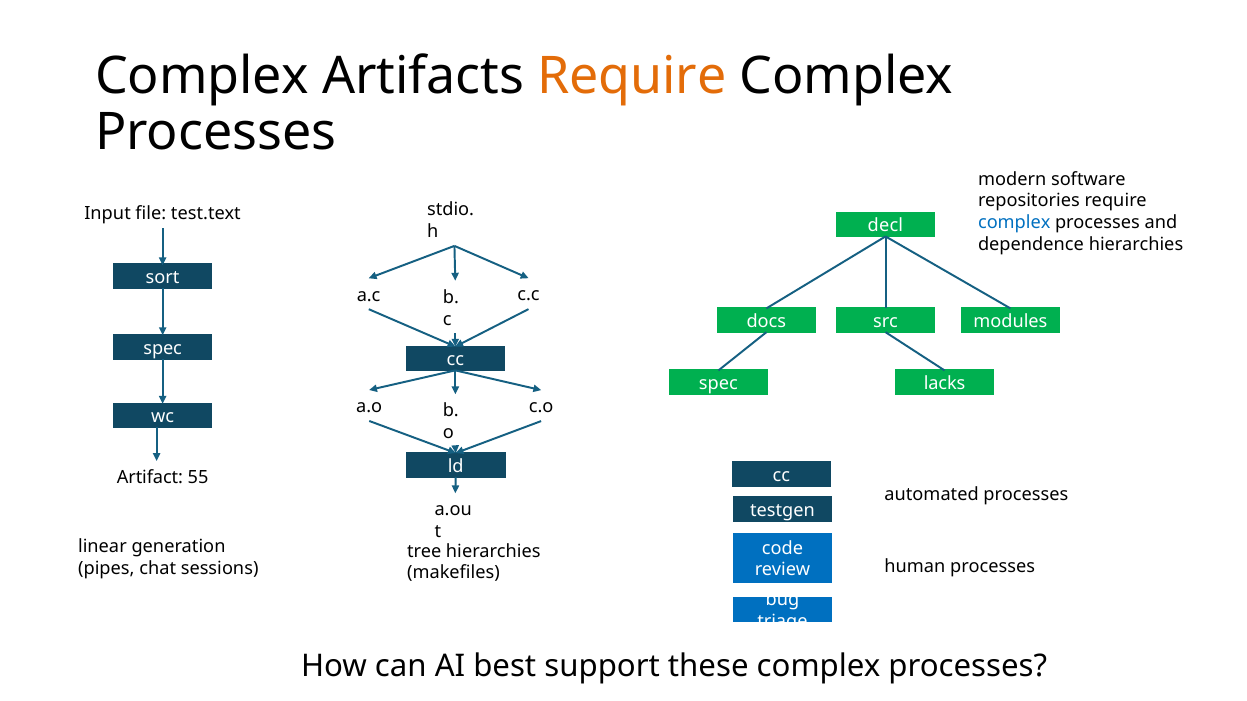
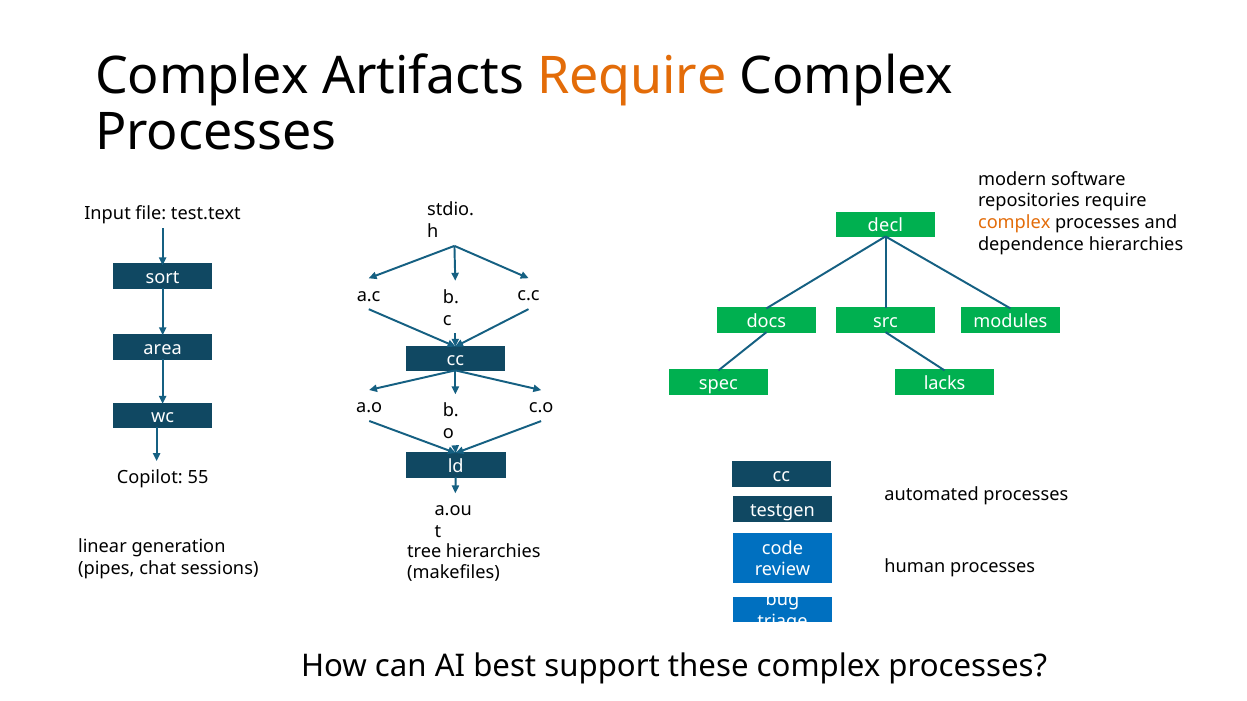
complex at (1014, 223) colour: blue -> orange
spec at (163, 348): spec -> area
Artifact: Artifact -> Copilot
